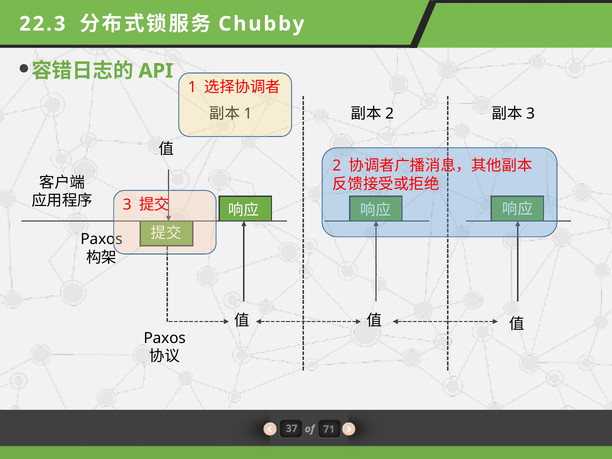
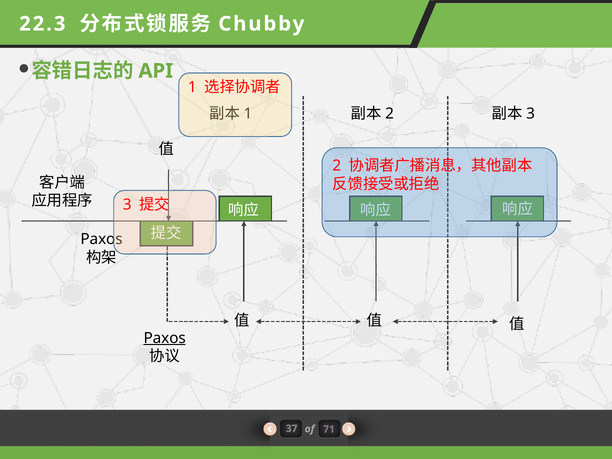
Paxos at (165, 338) underline: none -> present
